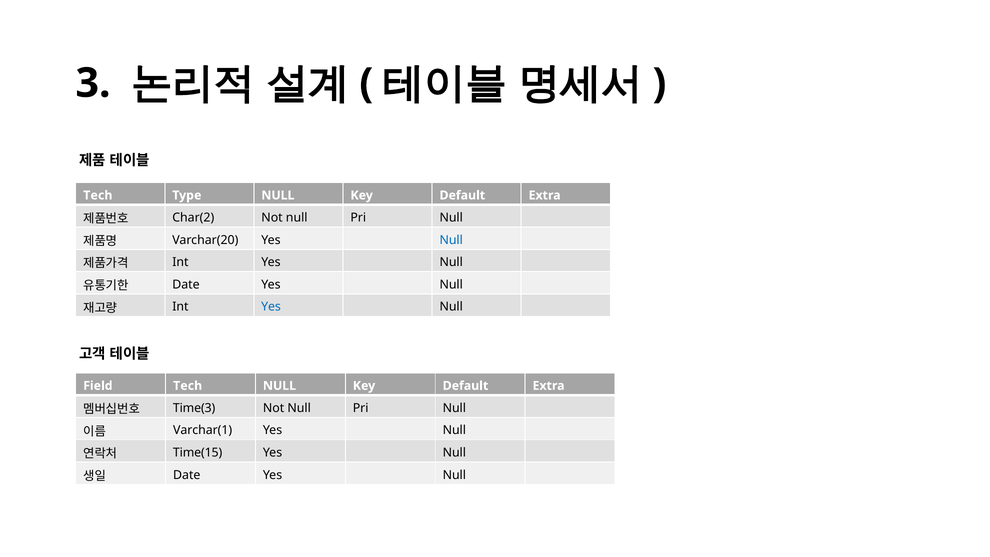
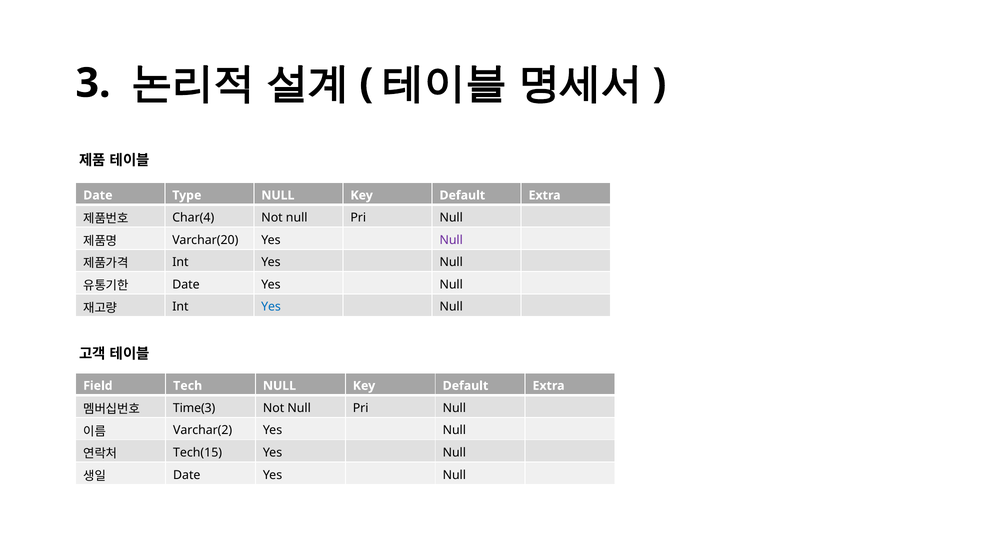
Tech at (98, 195): Tech -> Date
Char(2: Char(2 -> Char(4
Null at (451, 240) colour: blue -> purple
Varchar(1: Varchar(1 -> Varchar(2
Time(15: Time(15 -> Tech(15
